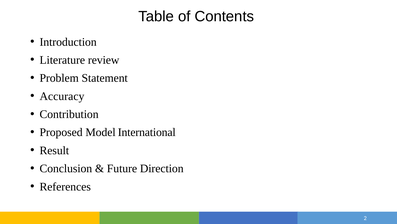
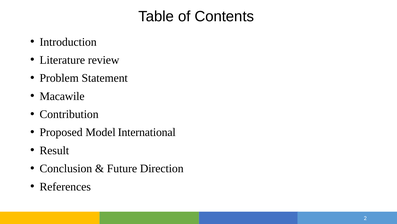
Accuracy: Accuracy -> Macawile
